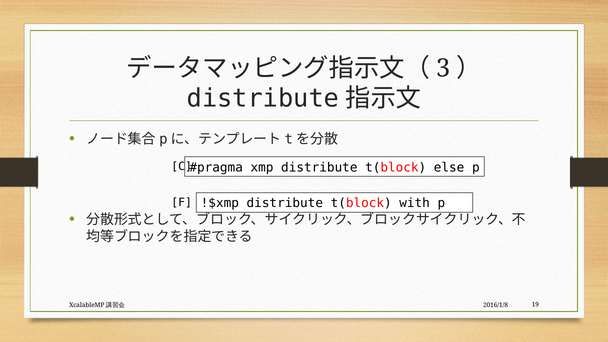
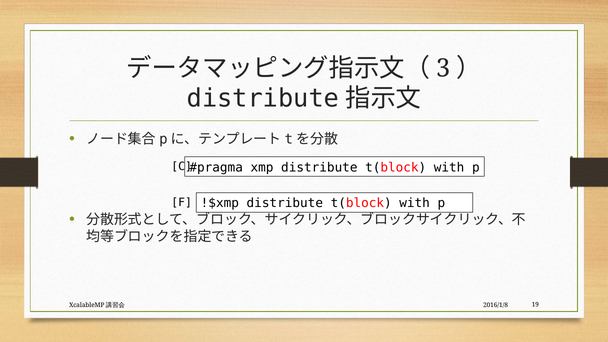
xmp distribute t(block else: else -> with
